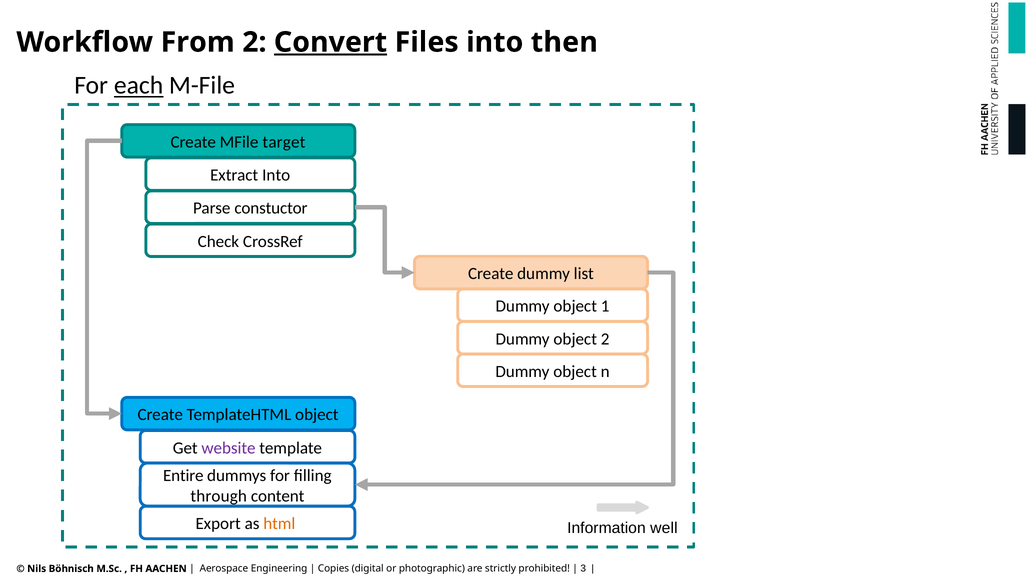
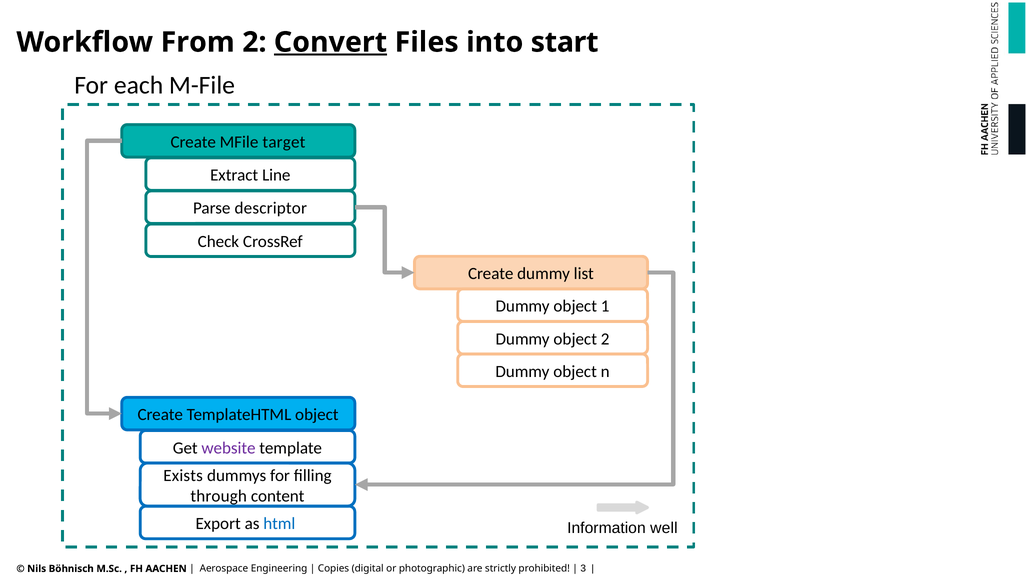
then: then -> start
each underline: present -> none
Extract Into: Into -> Line
constuctor: constuctor -> descriptor
Entire: Entire -> Exists
html colour: orange -> blue
